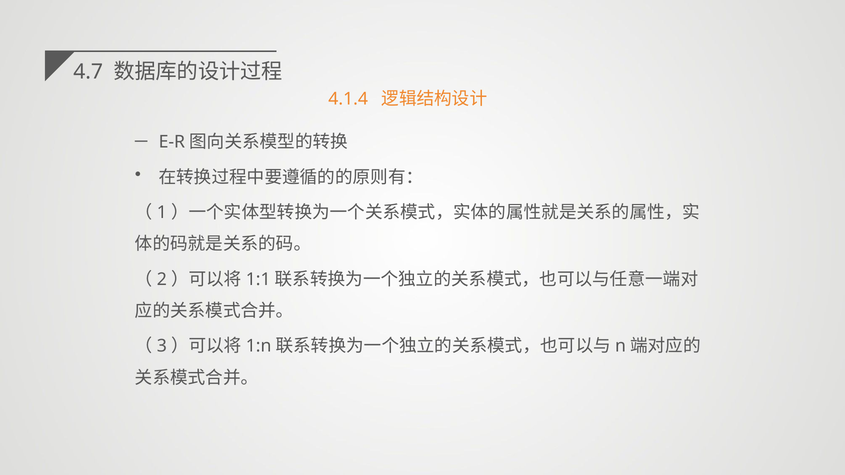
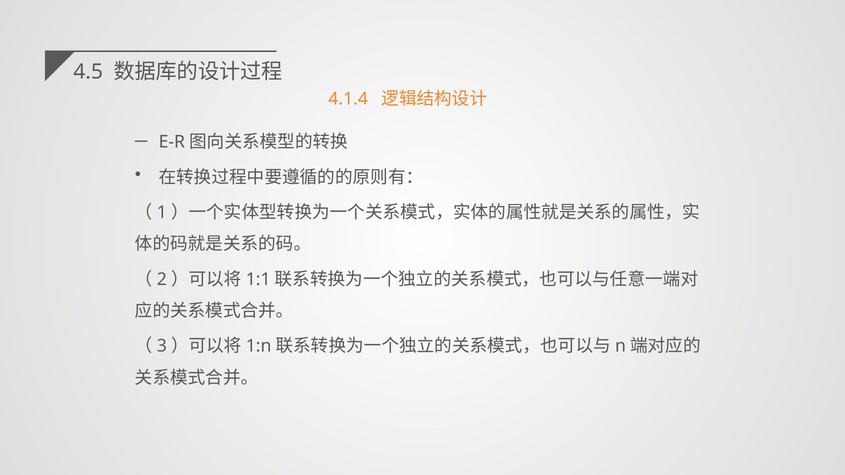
4.7: 4.7 -> 4.5
